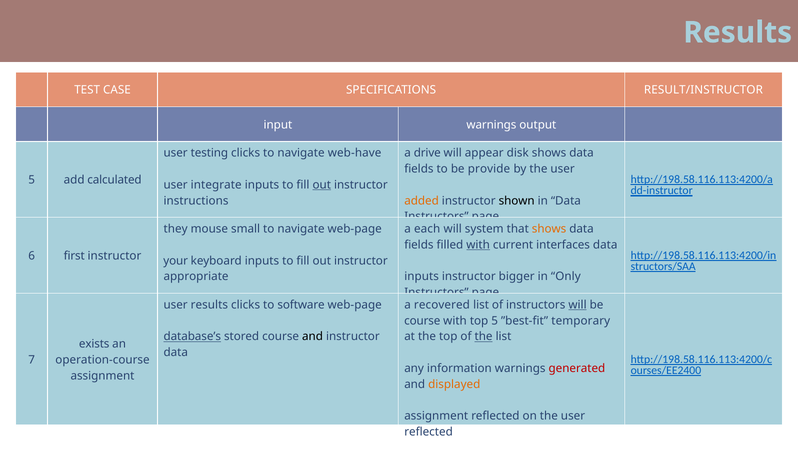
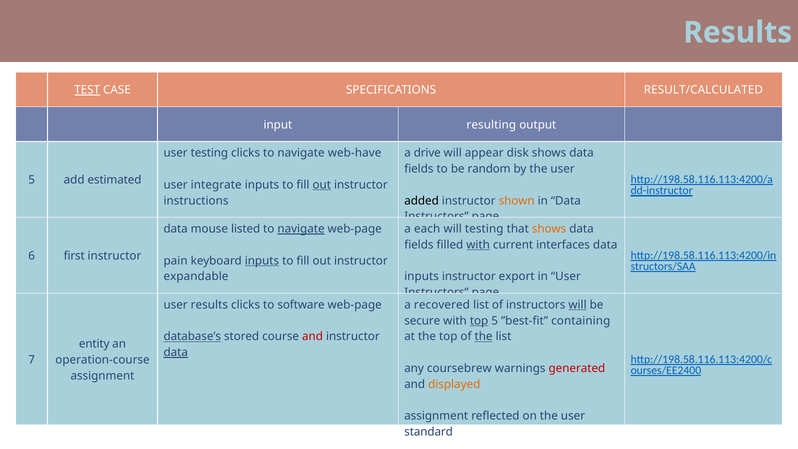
TEST underline: none -> present
RESULT/INSTRUCTOR: RESULT/INSTRUCTOR -> RESULT/CALCULATED
input warnings: warnings -> resulting
provide: provide -> random
calculated: calculated -> estimated
added colour: orange -> black
shown colour: black -> orange
they at (176, 229): they -> data
small: small -> listed
navigate at (301, 229) underline: none -> present
will system: system -> testing
your: your -> pain
inputs at (262, 261) underline: none -> present
appropriate: appropriate -> expandable
bigger: bigger -> export
in Only: Only -> User
course at (422, 321): course -> secure
top at (479, 321) underline: none -> present
temporary: temporary -> containing
and at (312, 336) colour: black -> red
exists: exists -> entity
data at (176, 352) underline: none -> present
information: information -> coursebrew
reflected at (429, 432): reflected -> standard
